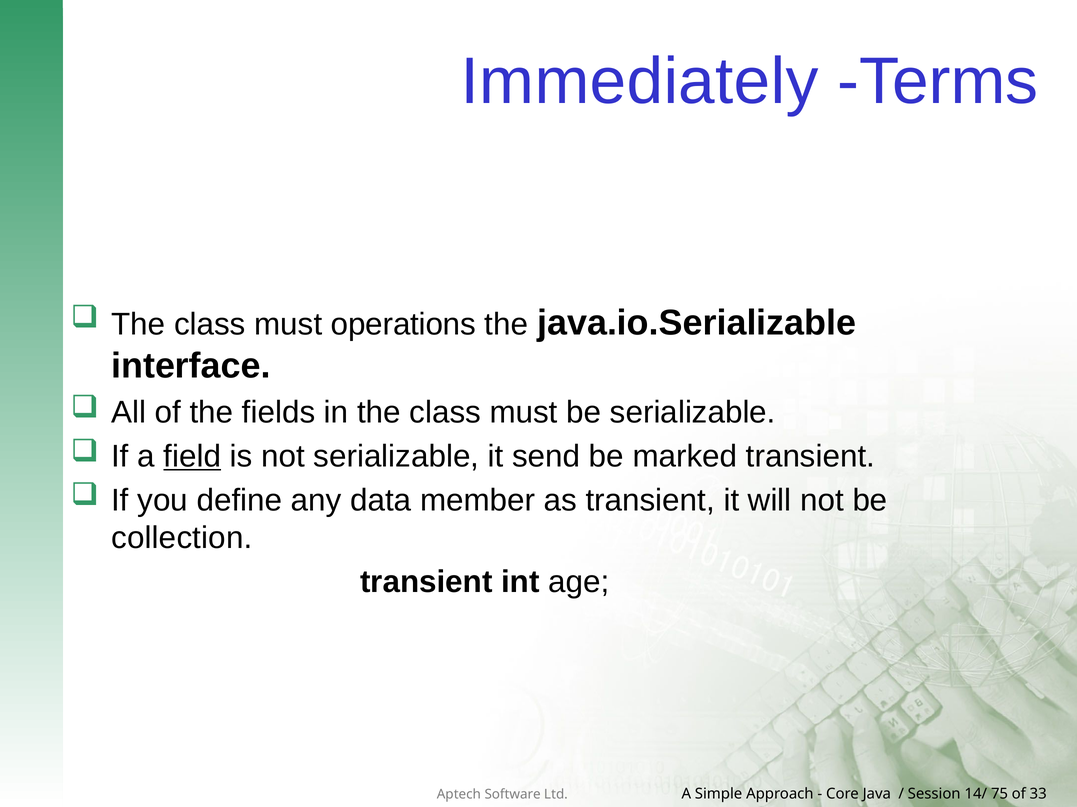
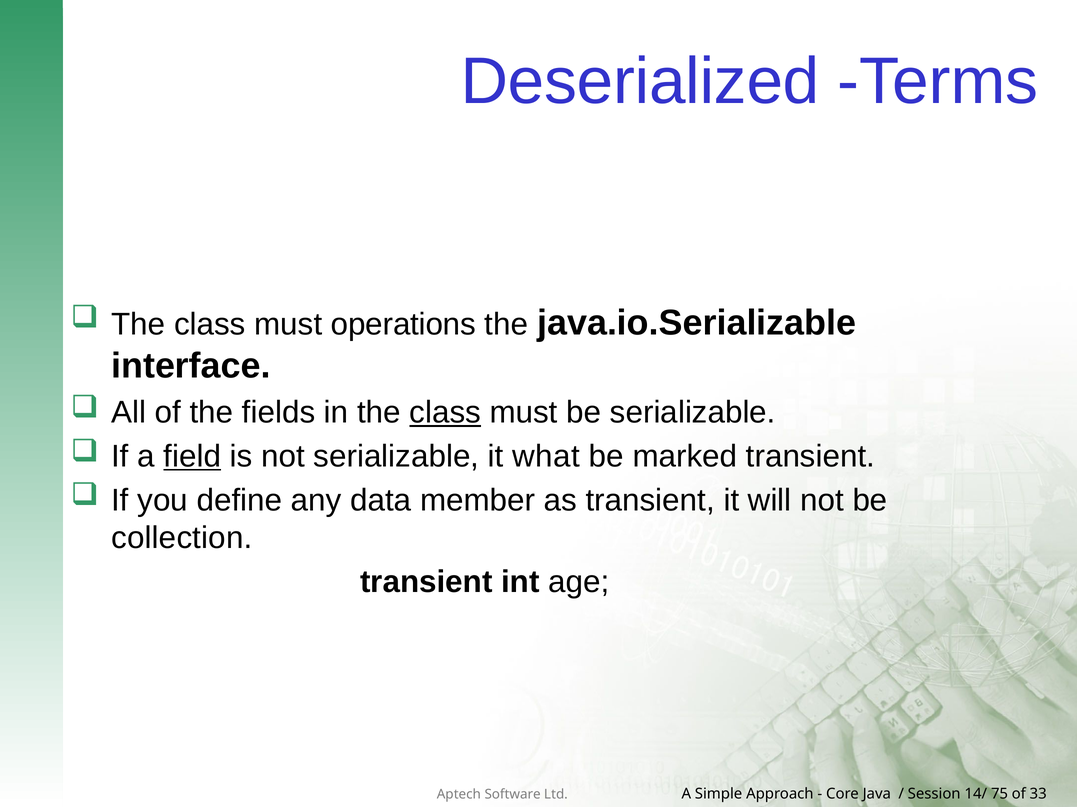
Immediately: Immediately -> Deserialized
class at (445, 413) underline: none -> present
send: send -> what
